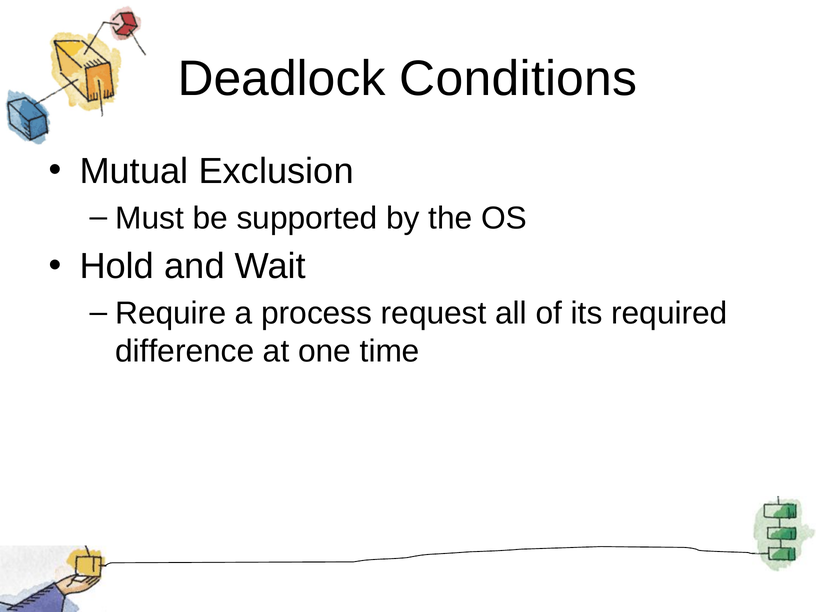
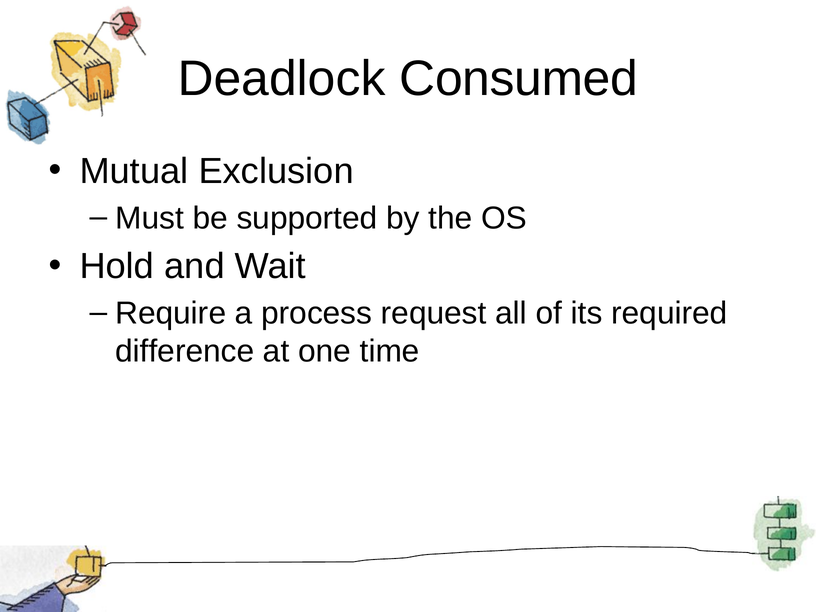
Conditions: Conditions -> Consumed
